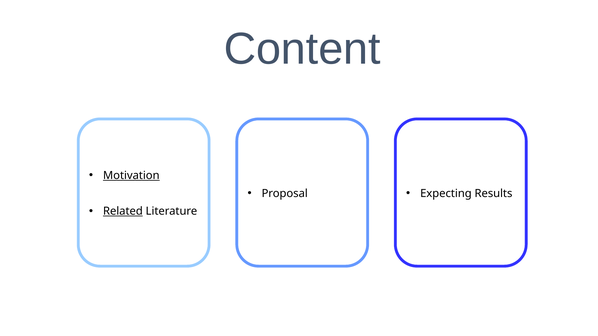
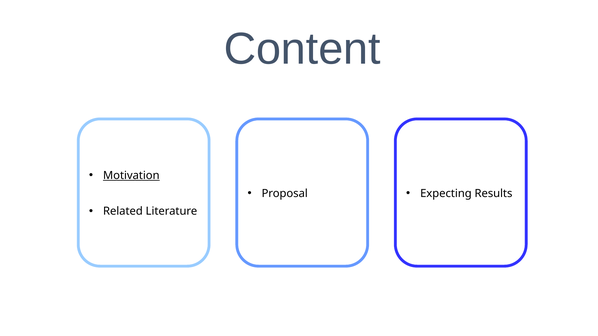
Related underline: present -> none
